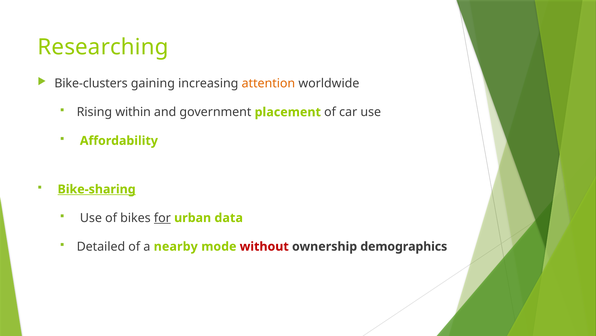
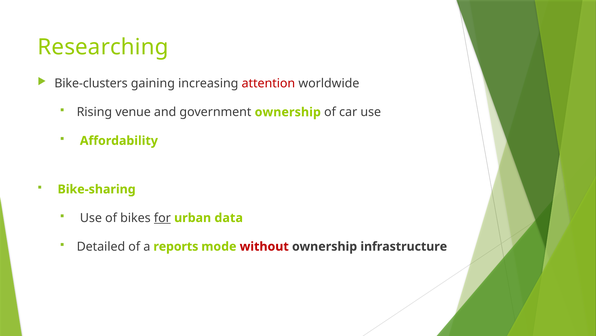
attention colour: orange -> red
within: within -> venue
government placement: placement -> ownership
Bike-sharing underline: present -> none
nearby: nearby -> reports
demographics: demographics -> infrastructure
